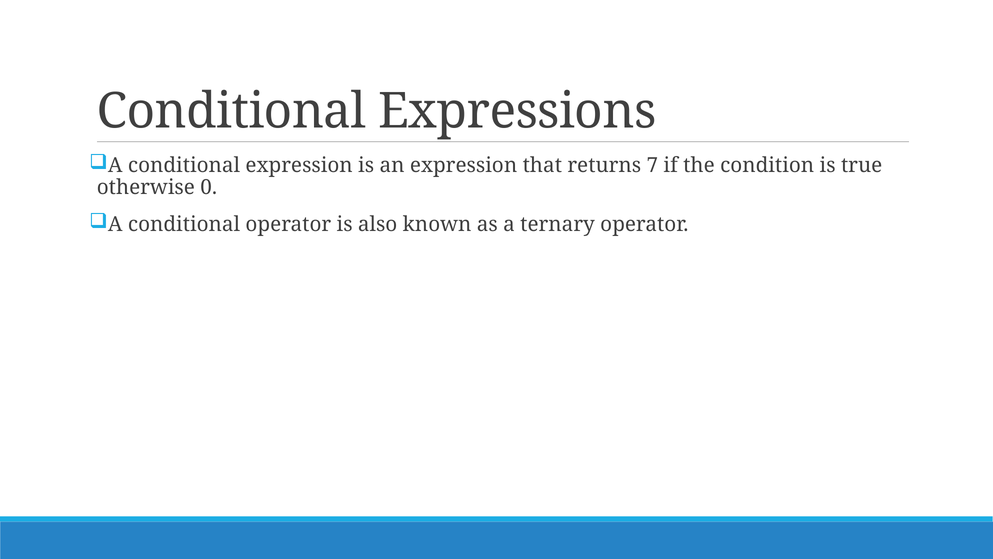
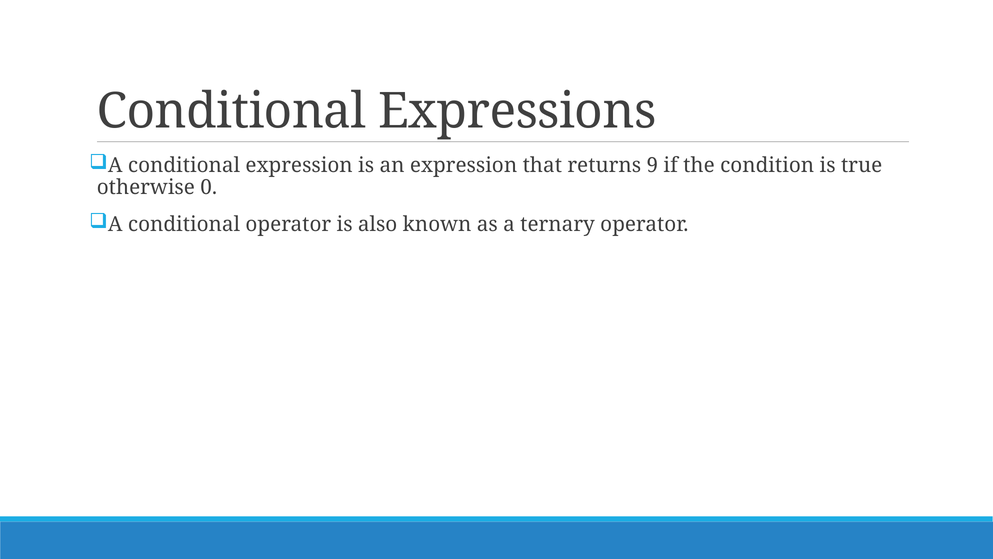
7: 7 -> 9
